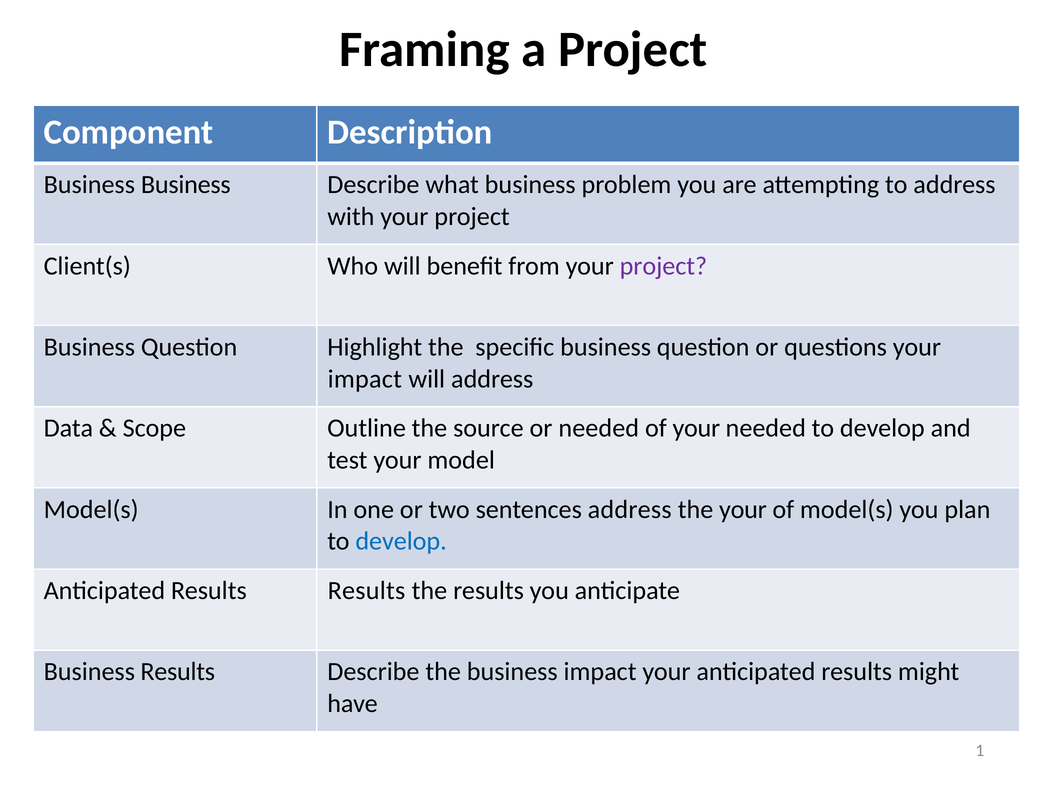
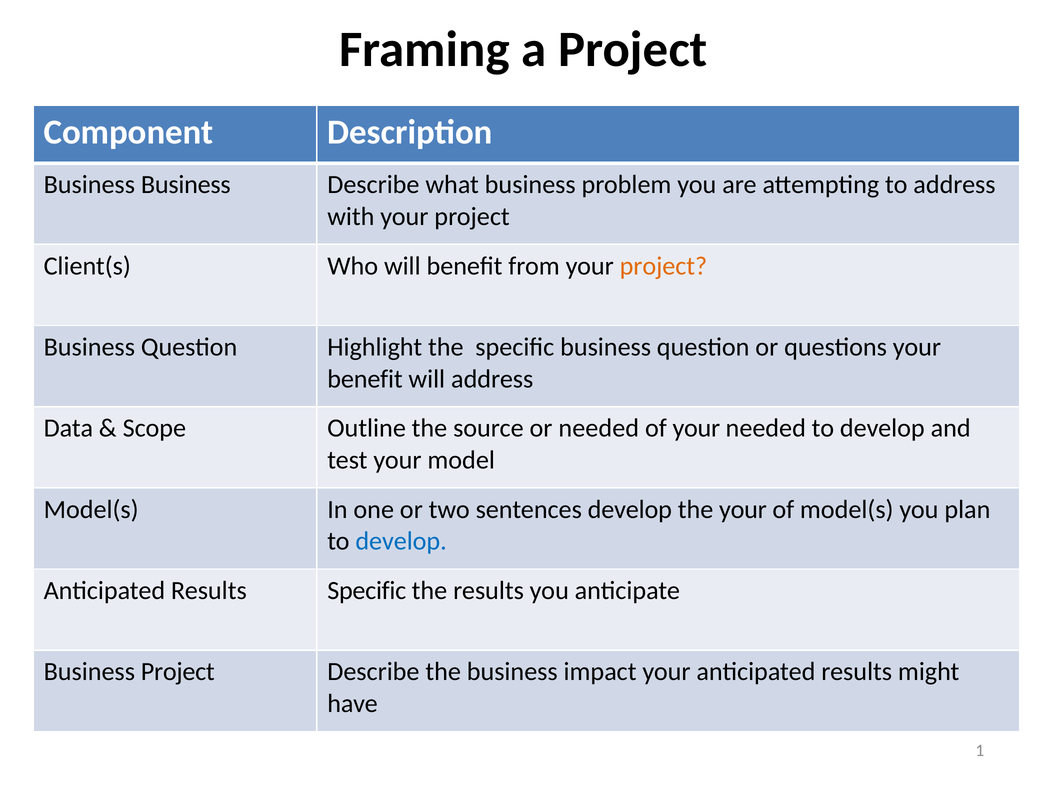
project at (663, 266) colour: purple -> orange
impact at (365, 379): impact -> benefit
sentences address: address -> develop
Results Results: Results -> Specific
Business Results: Results -> Project
